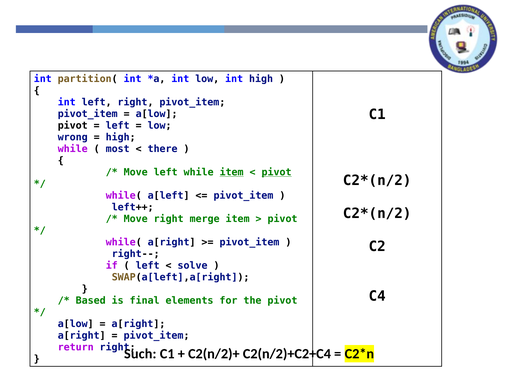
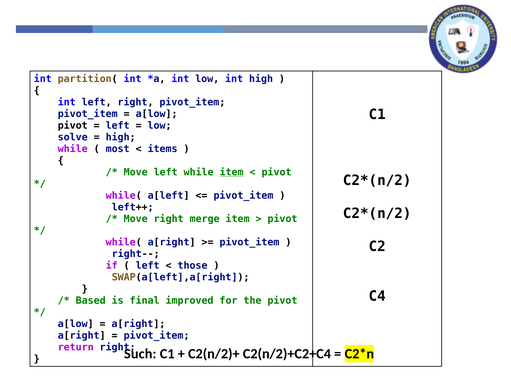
wrong: wrong -> solve
there: there -> items
pivot at (277, 172) underline: present -> none
solve: solve -> those
elements: elements -> improved
